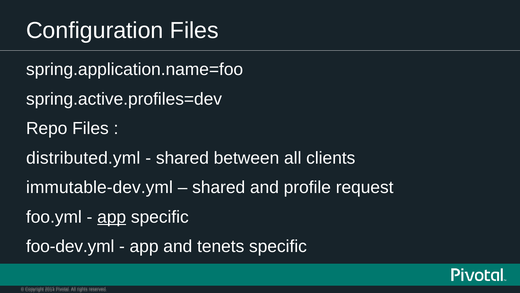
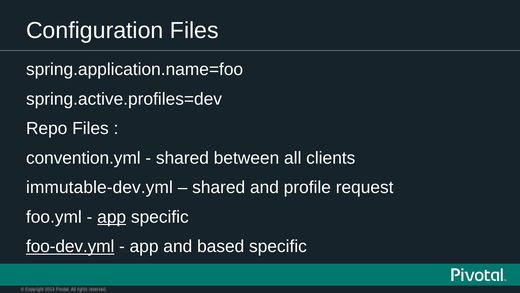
distributed.yml: distributed.yml -> convention.yml
foo-dev.yml underline: none -> present
tenets: tenets -> based
